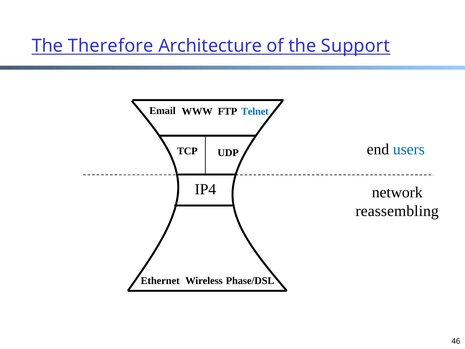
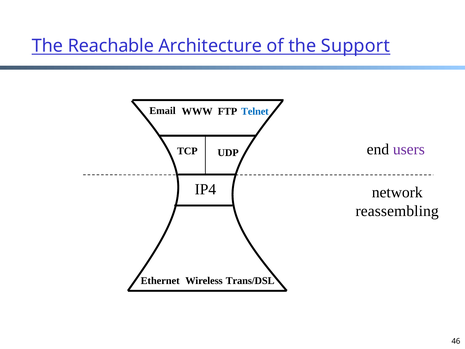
Therefore: Therefore -> Reachable
users colour: blue -> purple
Phase/DSL: Phase/DSL -> Trans/DSL
